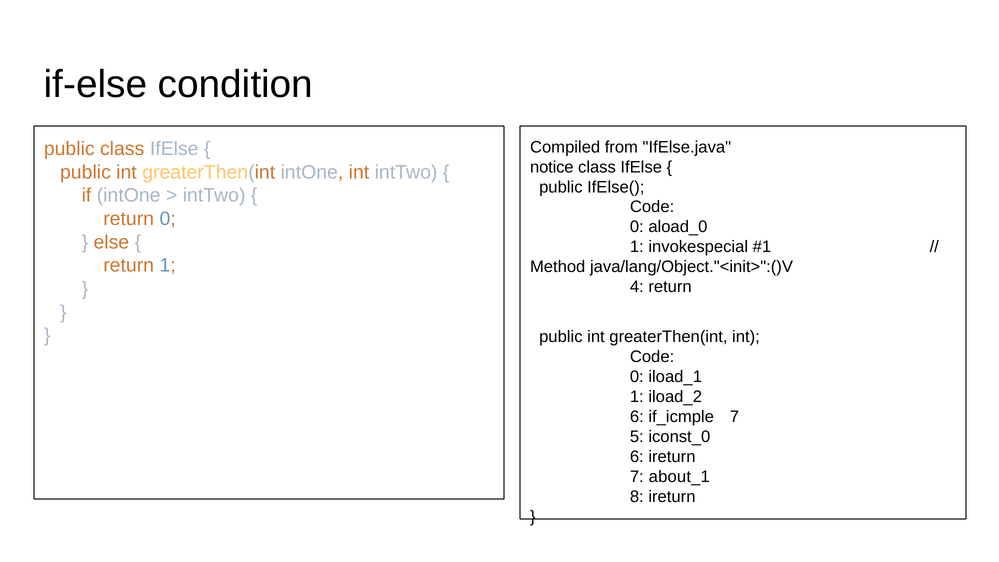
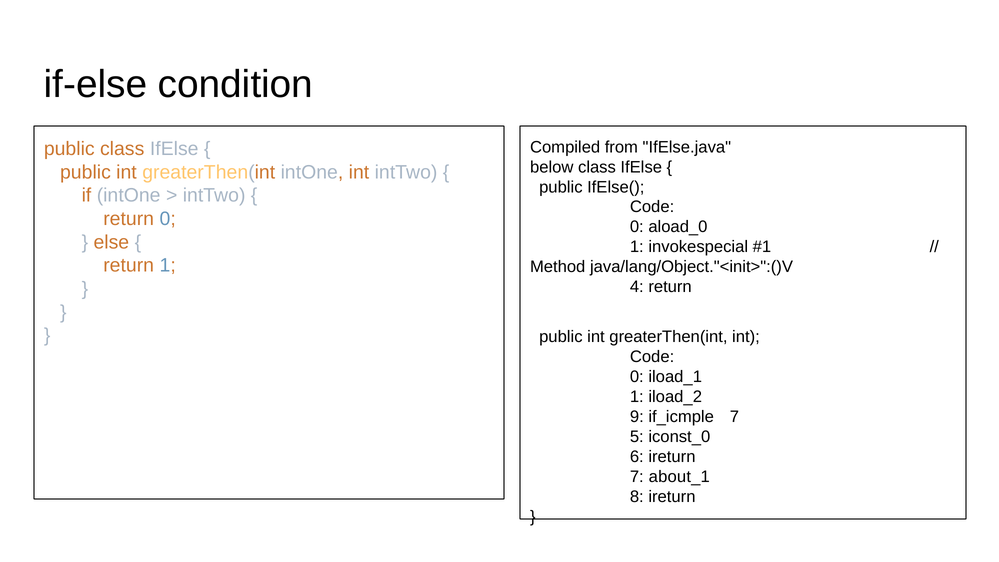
notice: notice -> below
6 at (637, 417): 6 -> 9
